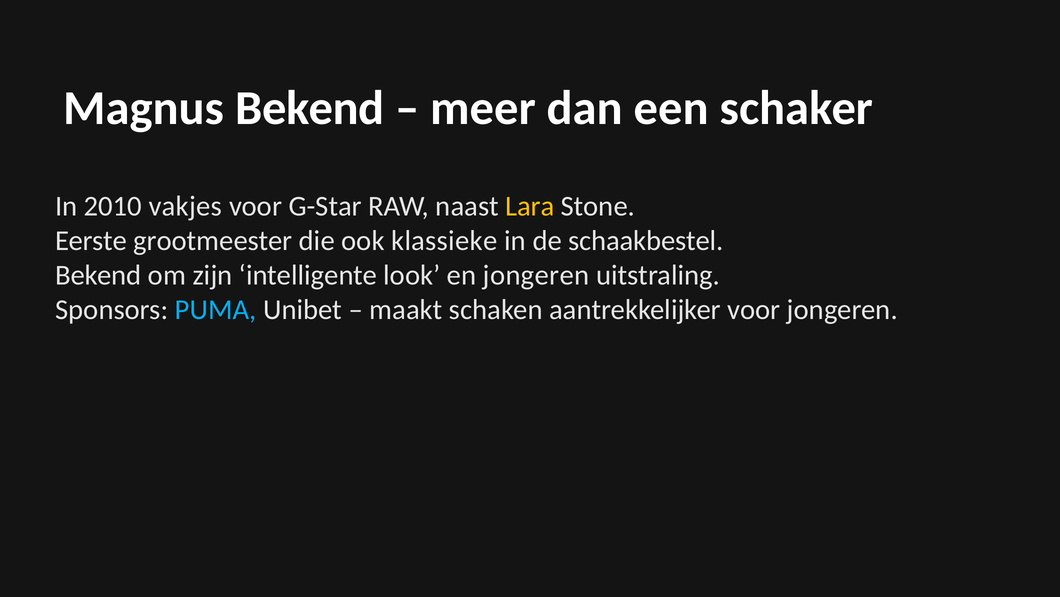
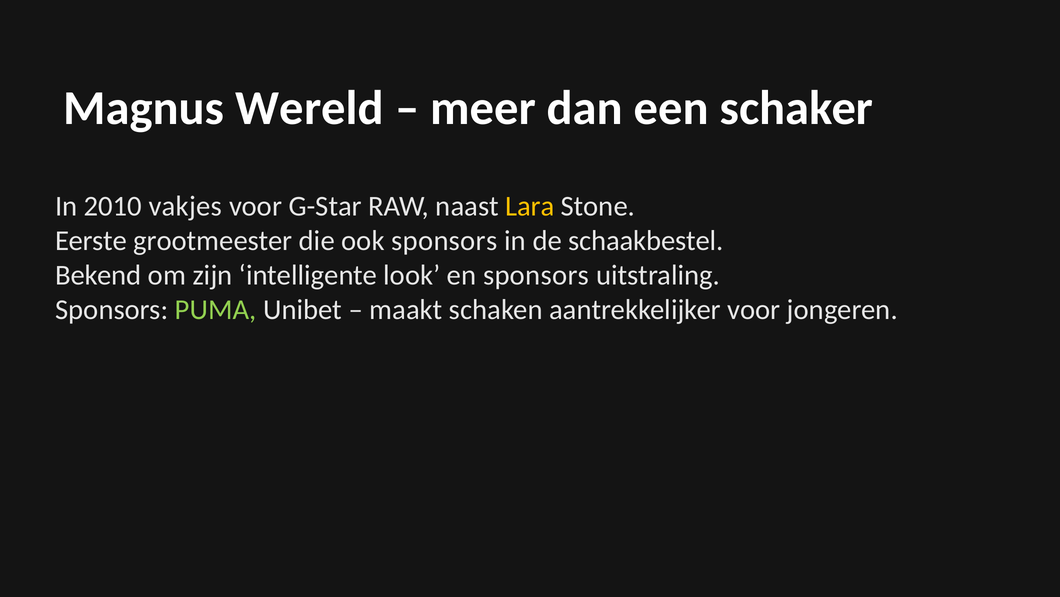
Magnus Bekend: Bekend -> Wereld
ook klassieke: klassieke -> sponsors
en jongeren: jongeren -> sponsors
PUMA colour: light blue -> light green
